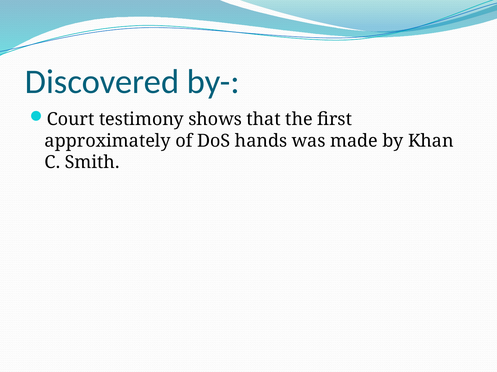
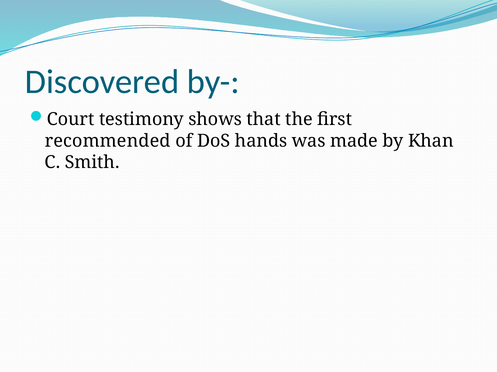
approximately: approximately -> recommended
